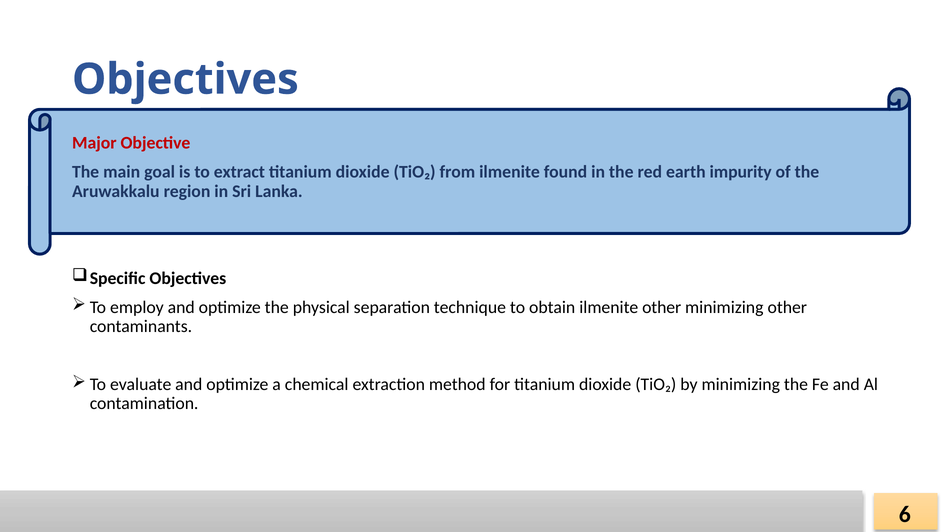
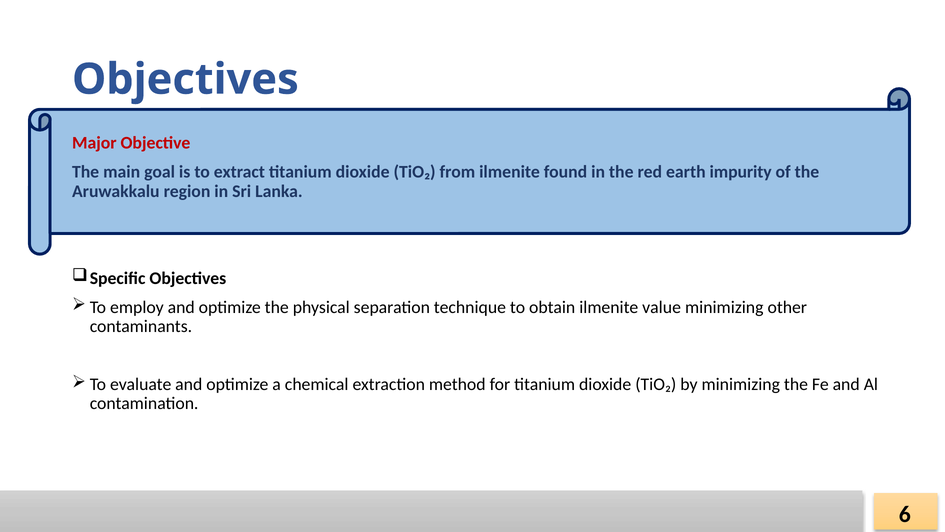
ilmenite other: other -> value
